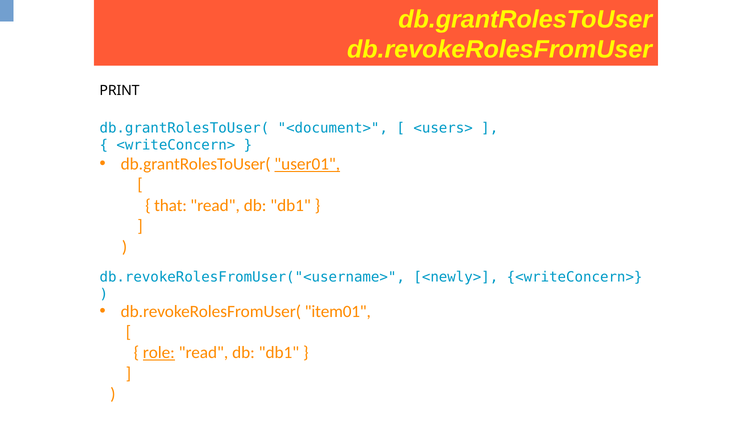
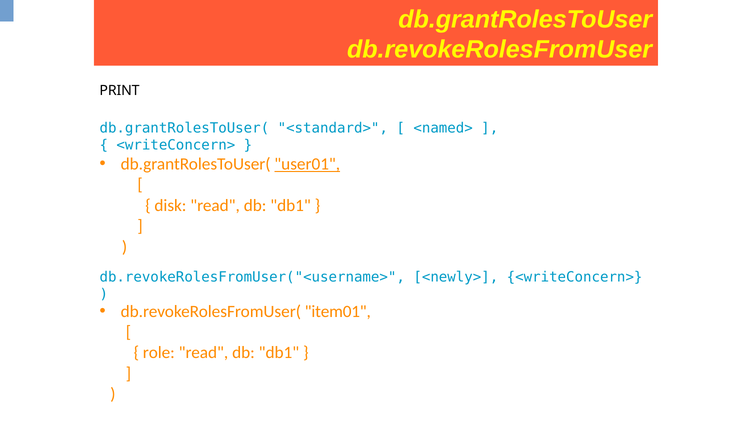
<document>: <document> -> <standard>
<users>: <users> -> <named>
that: that -> disk
role underline: present -> none
